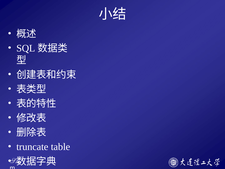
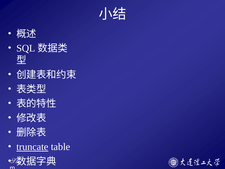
truncate underline: none -> present
